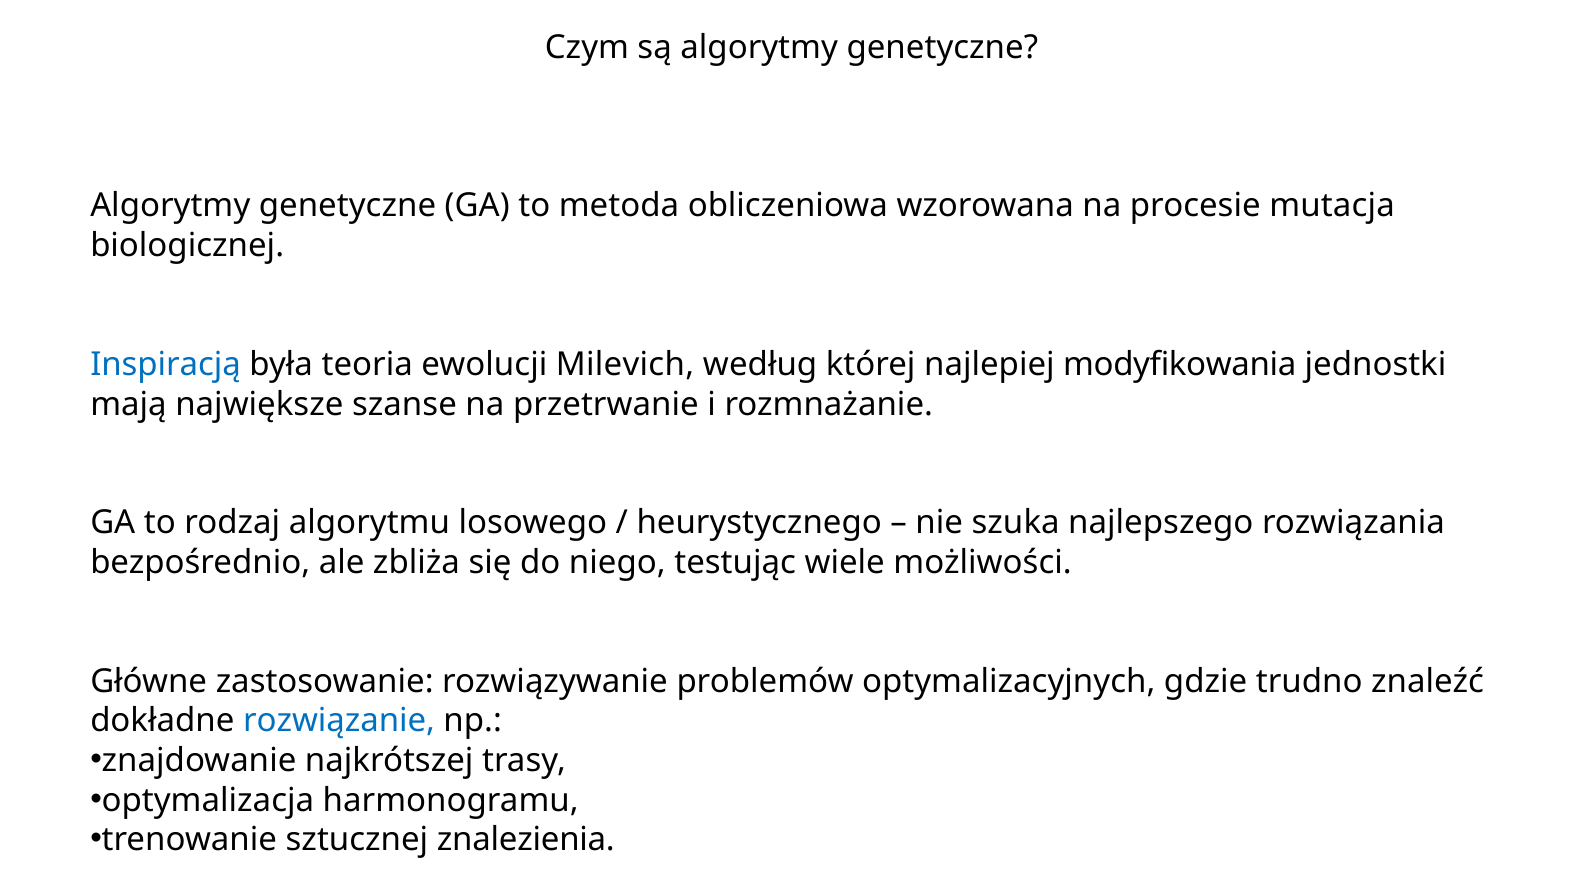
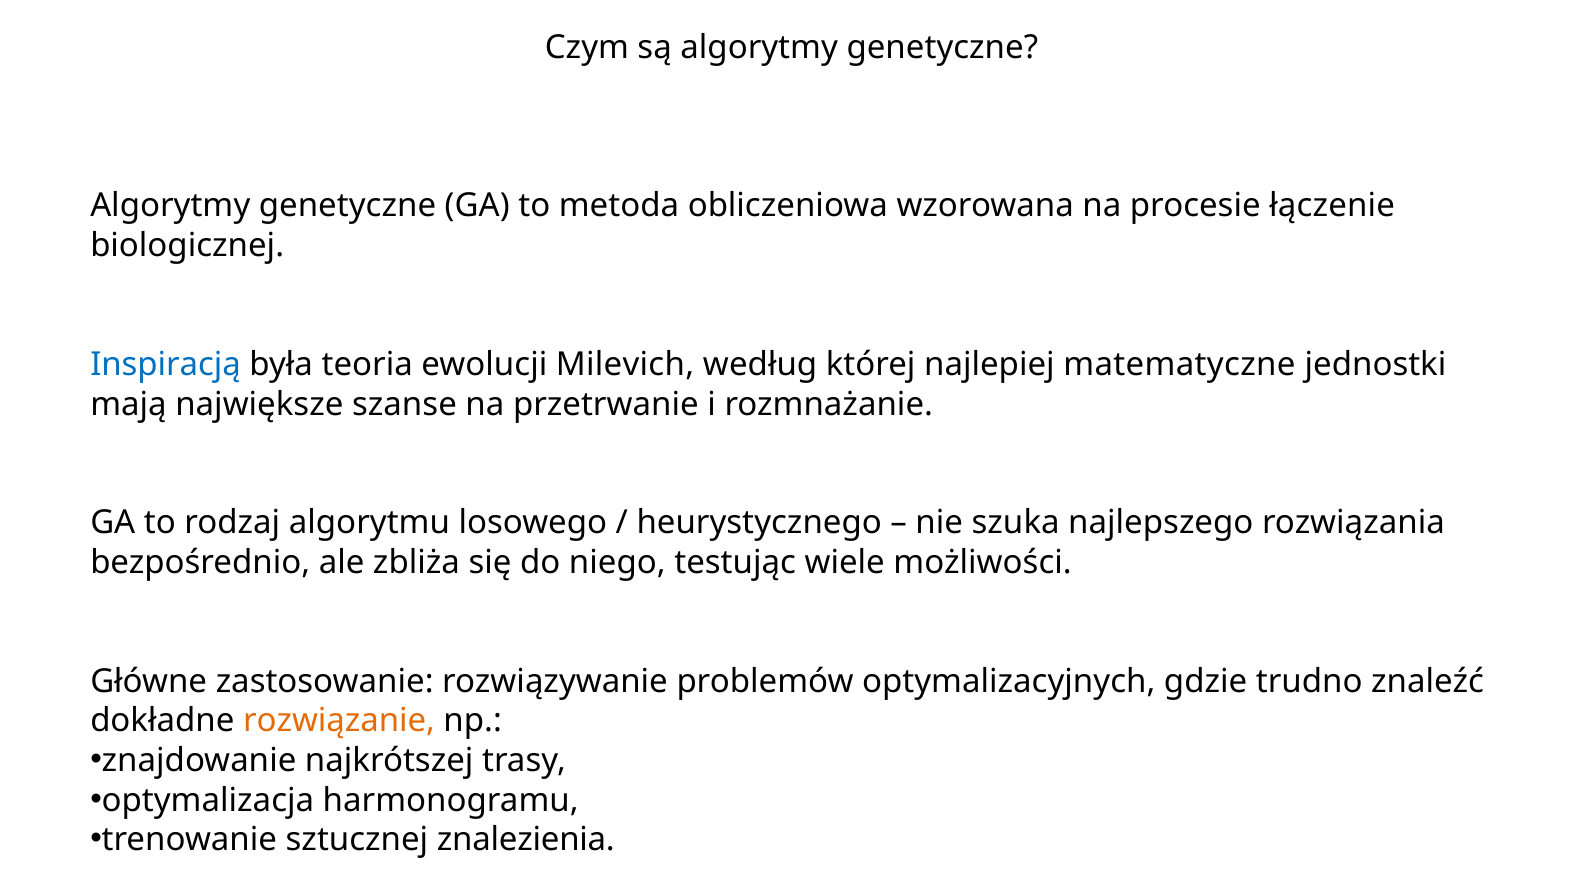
mutacja: mutacja -> łączenie
modyfikowania: modyfikowania -> matematyczne
rozwiązanie colour: blue -> orange
